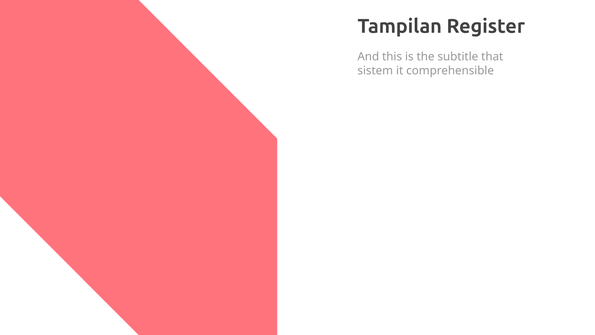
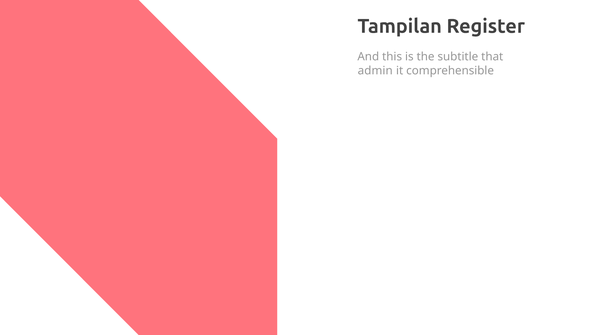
sistem: sistem -> admin
